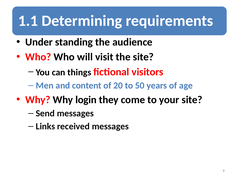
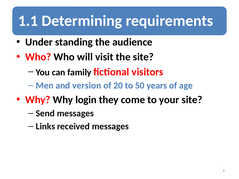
things: things -> family
content: content -> version
